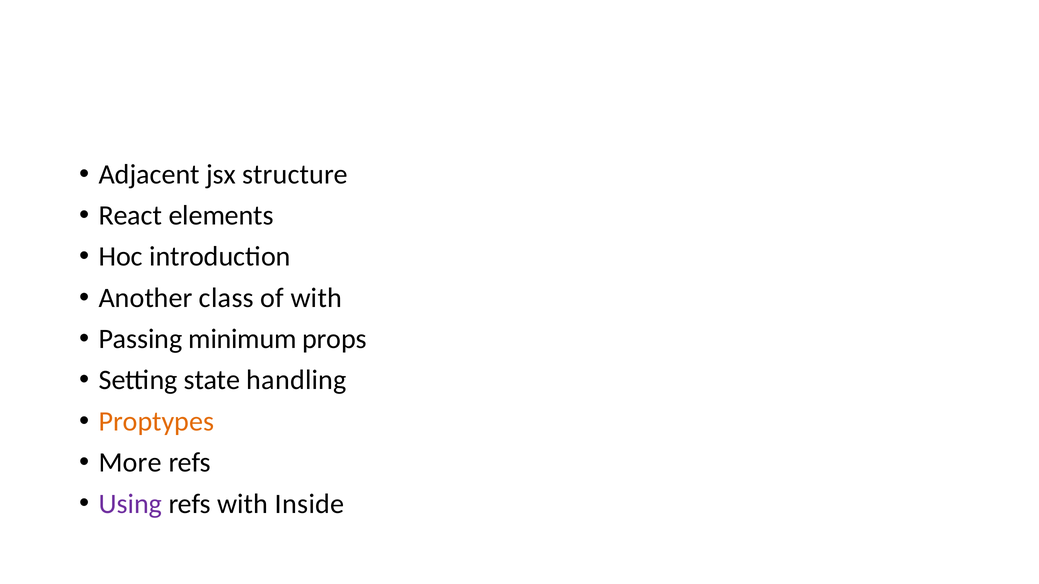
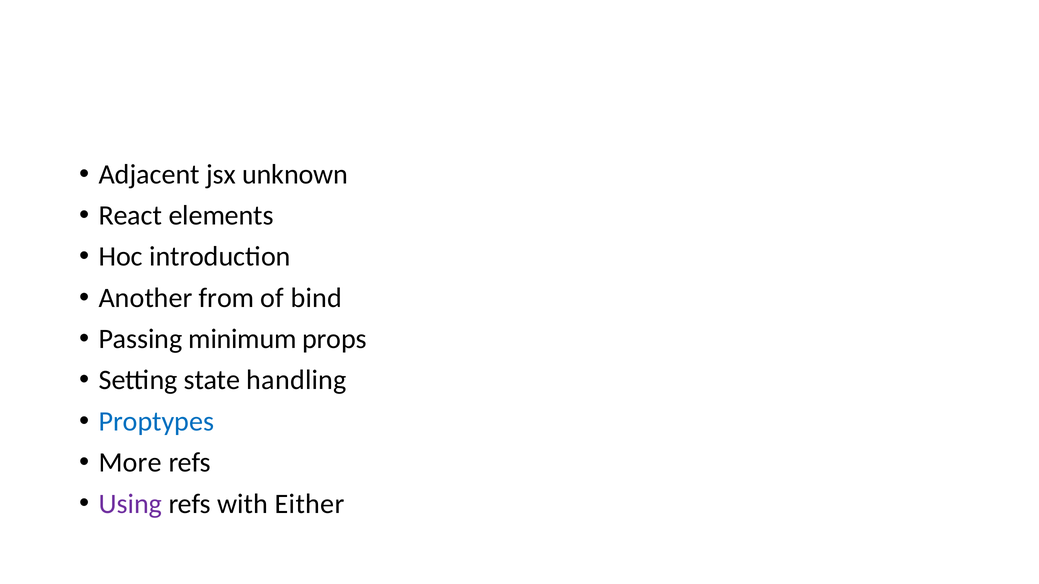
structure: structure -> unknown
class: class -> from
of with: with -> bind
Proptypes colour: orange -> blue
Inside: Inside -> Either
